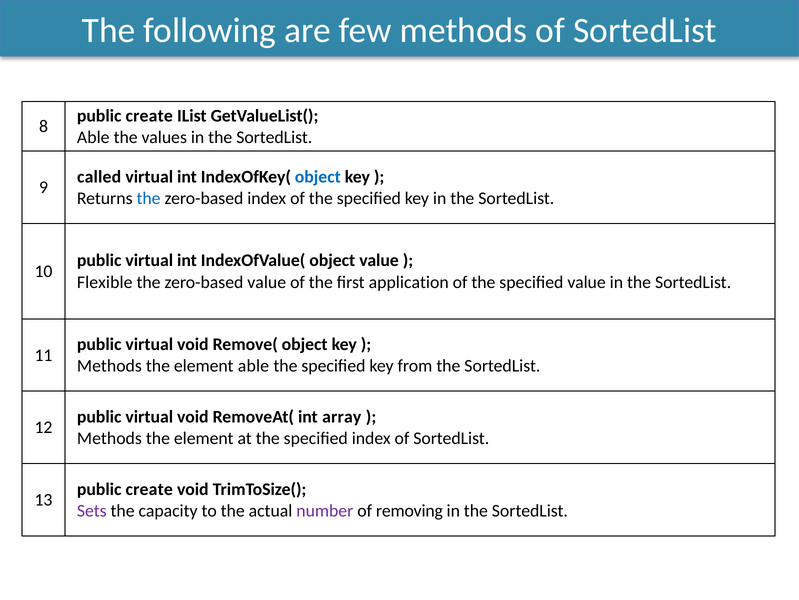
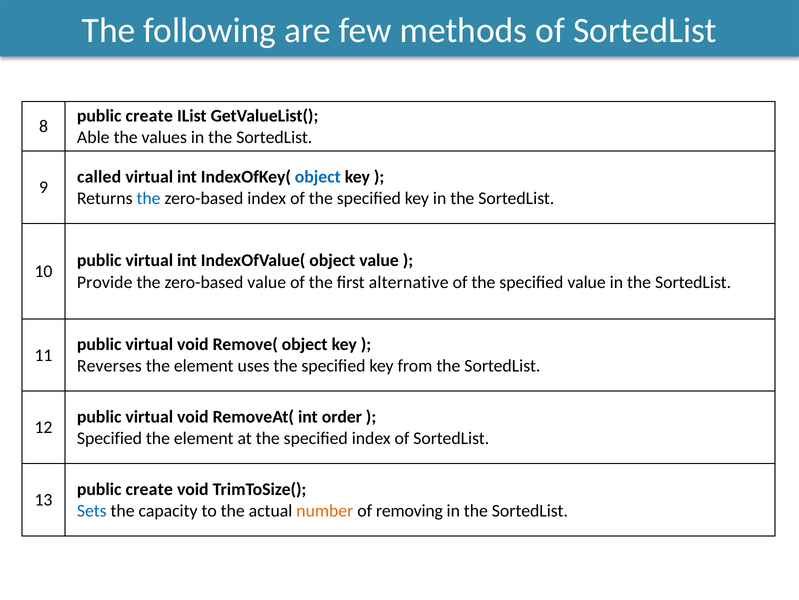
Flexible: Flexible -> Provide
application: application -> alternative
Methods at (109, 366): Methods -> Reverses
element able: able -> uses
array: array -> order
Methods at (109, 438): Methods -> Specified
Sets colour: purple -> blue
number colour: purple -> orange
